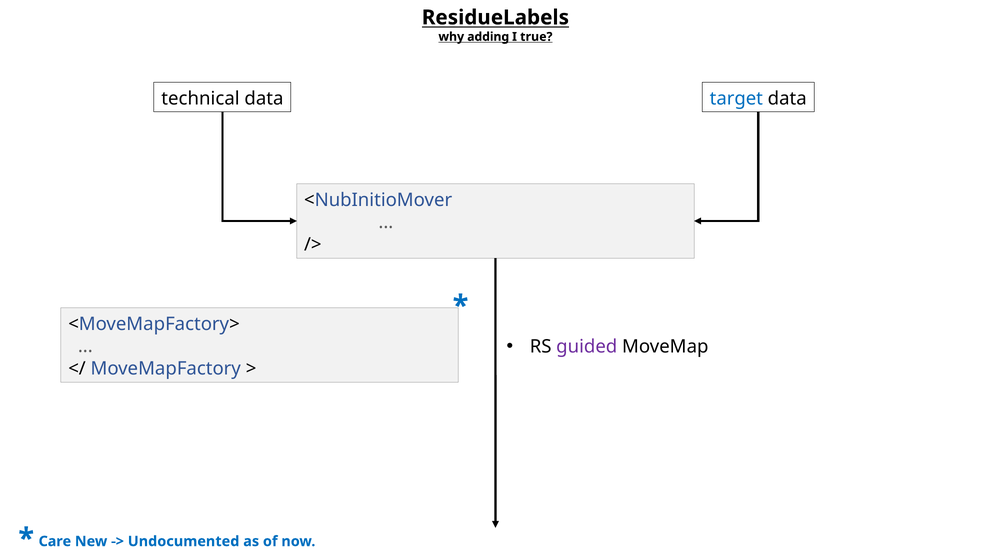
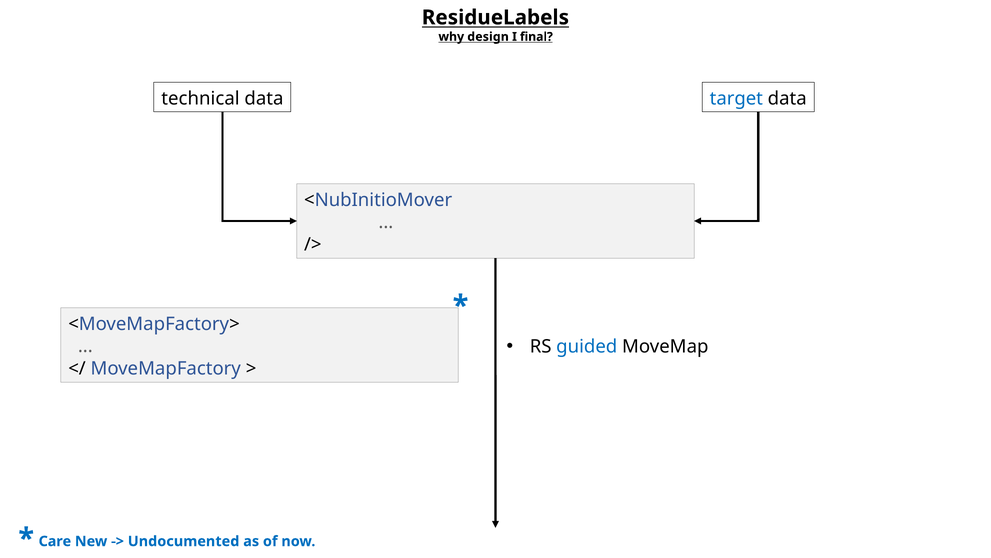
adding: adding -> design
true: true -> final
guided colour: purple -> blue
